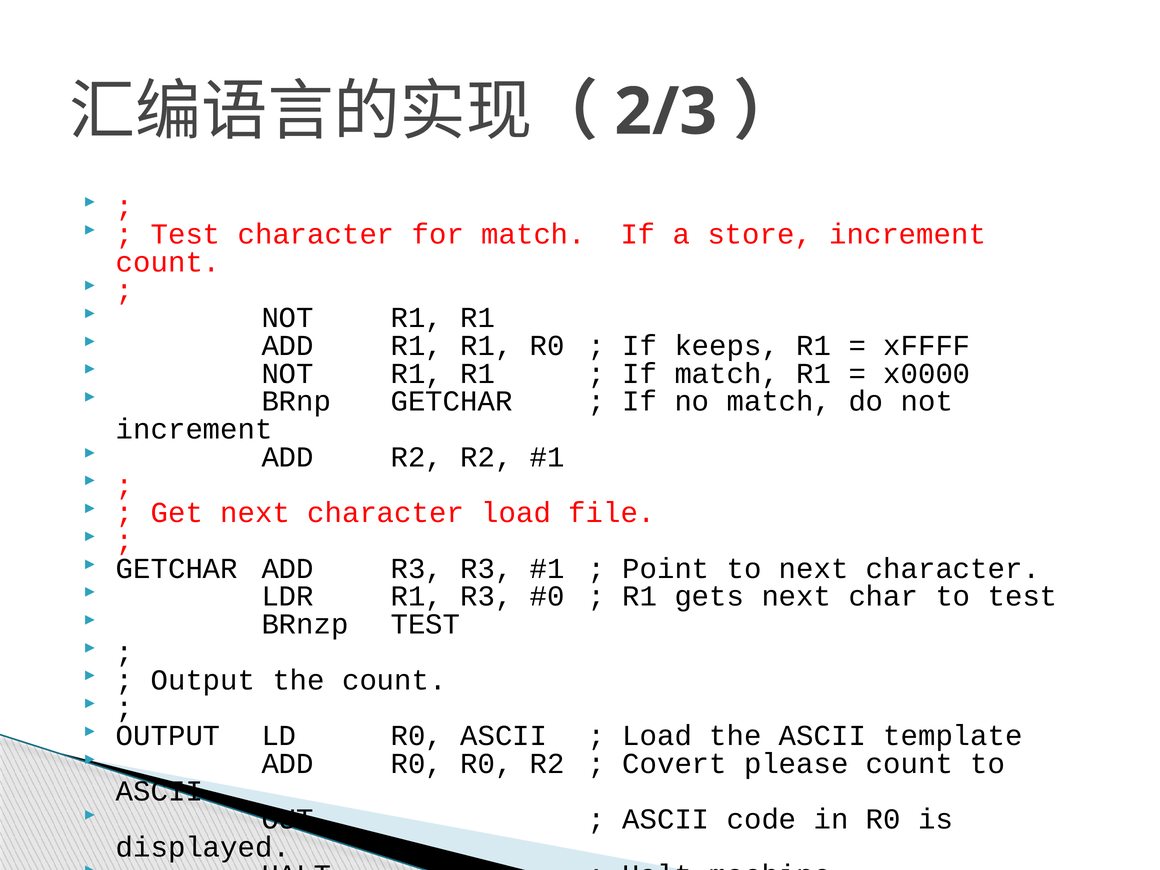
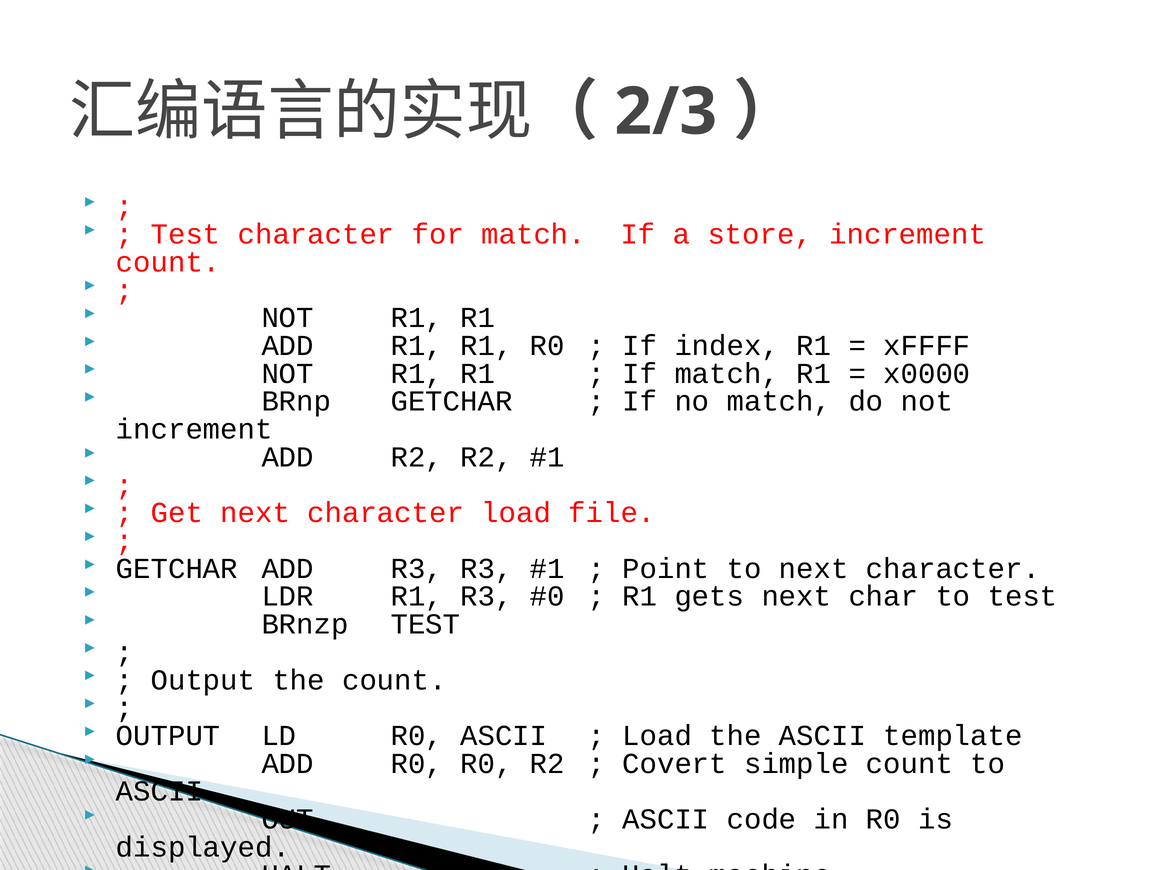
keeps: keeps -> index
please: please -> simple
